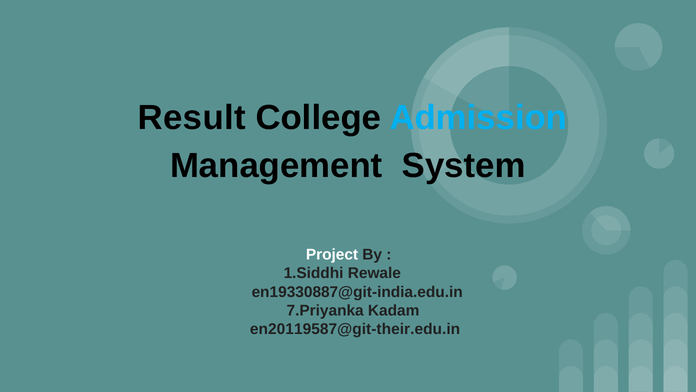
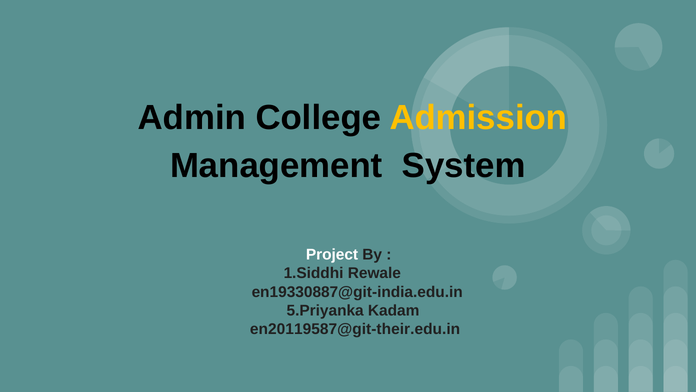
Result: Result -> Admin
Admission colour: light blue -> yellow
7.Priyanka: 7.Priyanka -> 5.Priyanka
